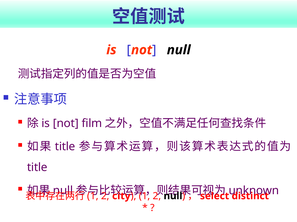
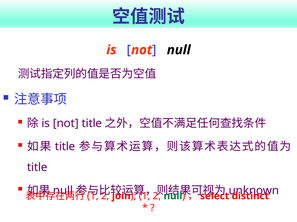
not film: film -> title
city: city -> join
null at (173, 197) colour: black -> green
